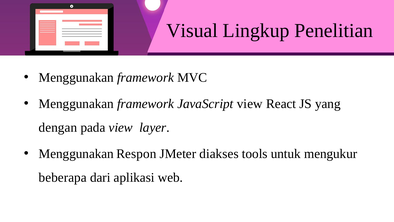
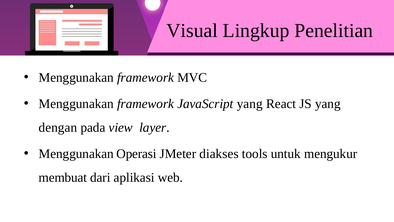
JavaScript view: view -> yang
Respon: Respon -> Operasi
beberapa: beberapa -> membuat
